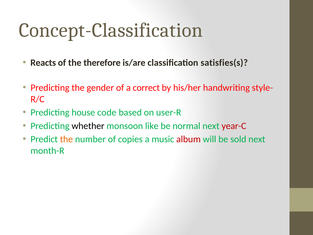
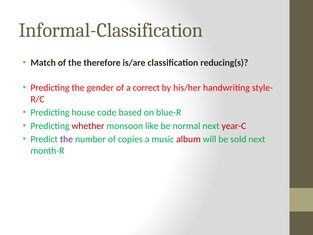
Concept-Classification: Concept-Classification -> Informal-Classification
Reacts: Reacts -> Match
satisfies(s: satisfies(s -> reducing(s
user-R: user-R -> blue-R
whether colour: black -> red
the at (66, 139) colour: orange -> purple
